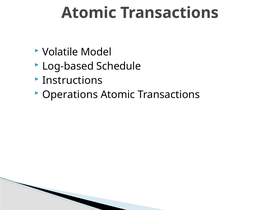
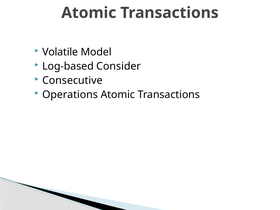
Schedule: Schedule -> Consider
Instructions: Instructions -> Consecutive
